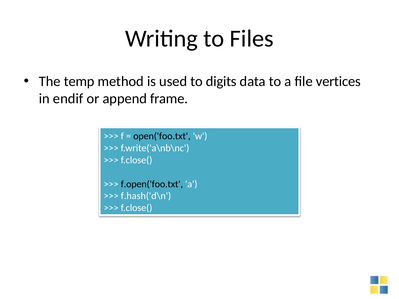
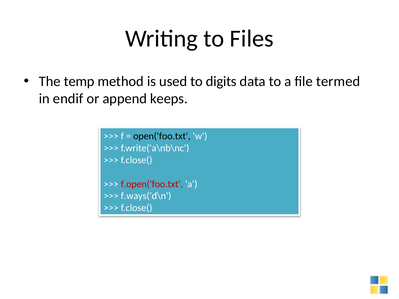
vertices: vertices -> termed
frame: frame -> keeps
f.open('foo.txt colour: black -> red
f.hash('d\n: f.hash('d\n -> f.ways('d\n
